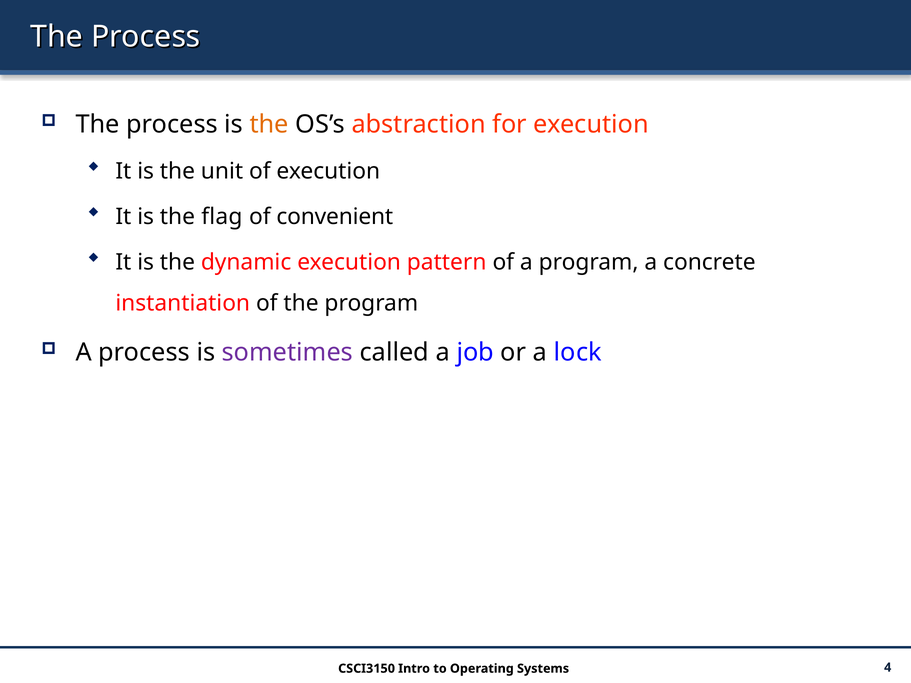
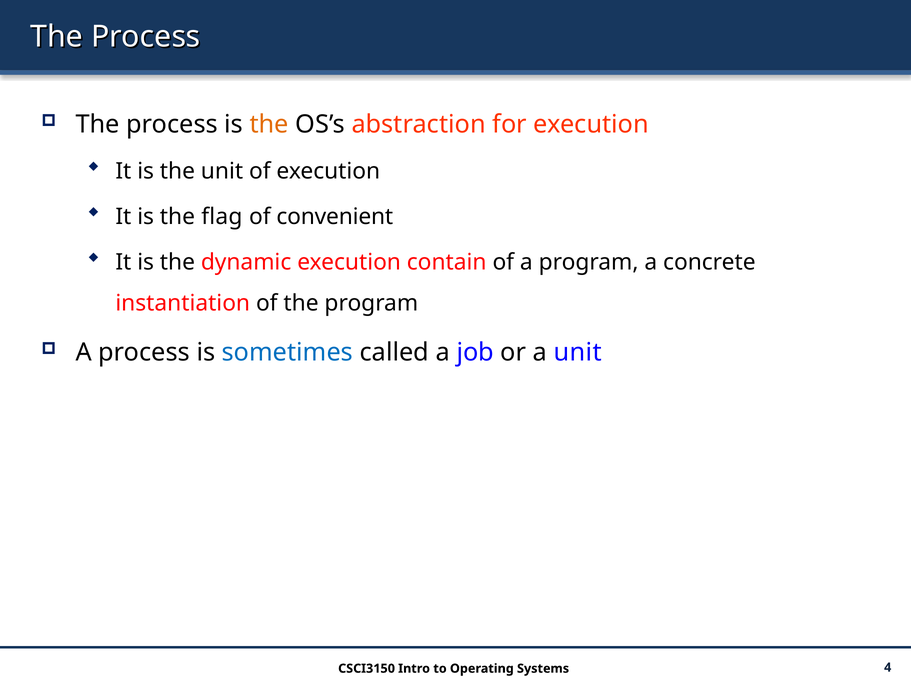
pattern: pattern -> contain
sometimes colour: purple -> blue
a lock: lock -> unit
